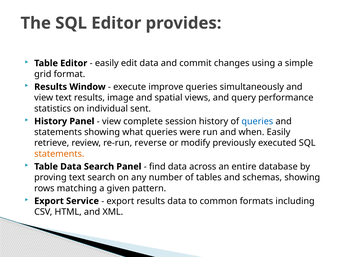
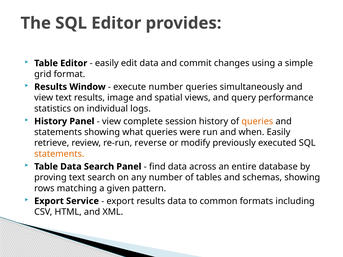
execute improve: improve -> number
sent: sent -> logs
queries at (257, 121) colour: blue -> orange
